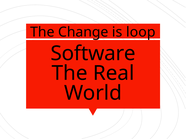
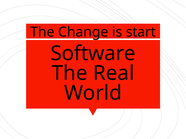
loop: loop -> start
